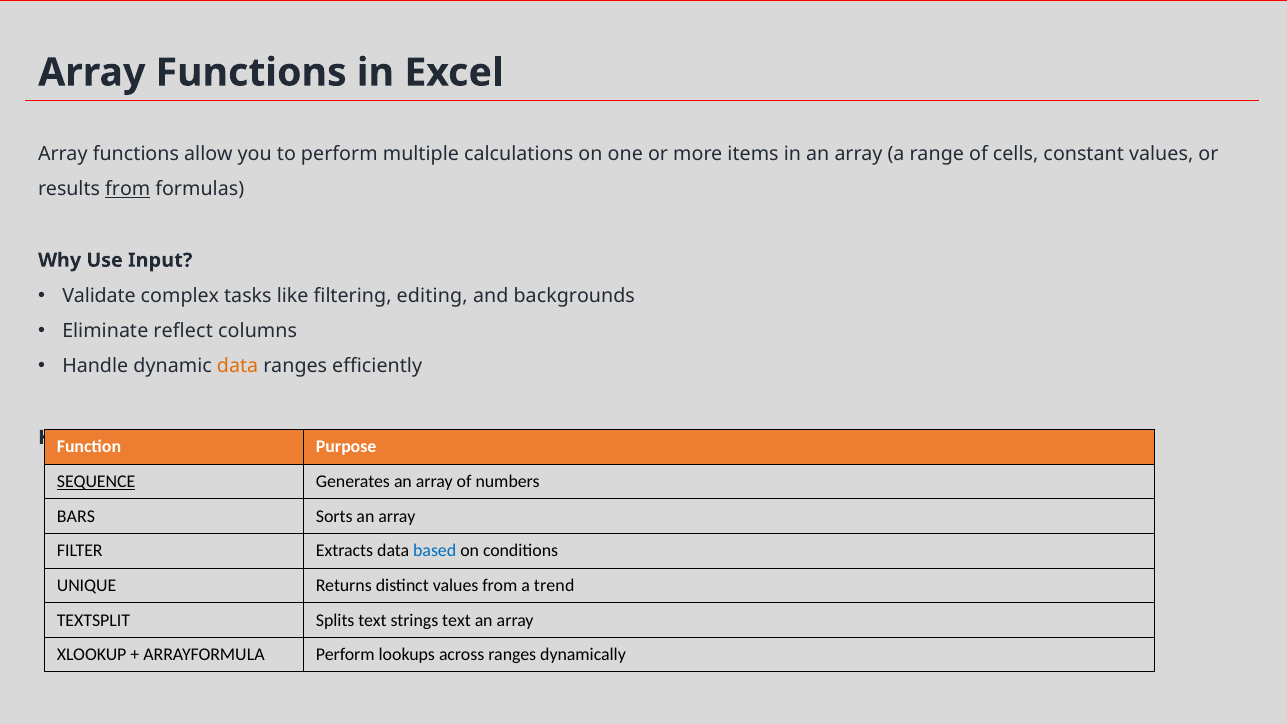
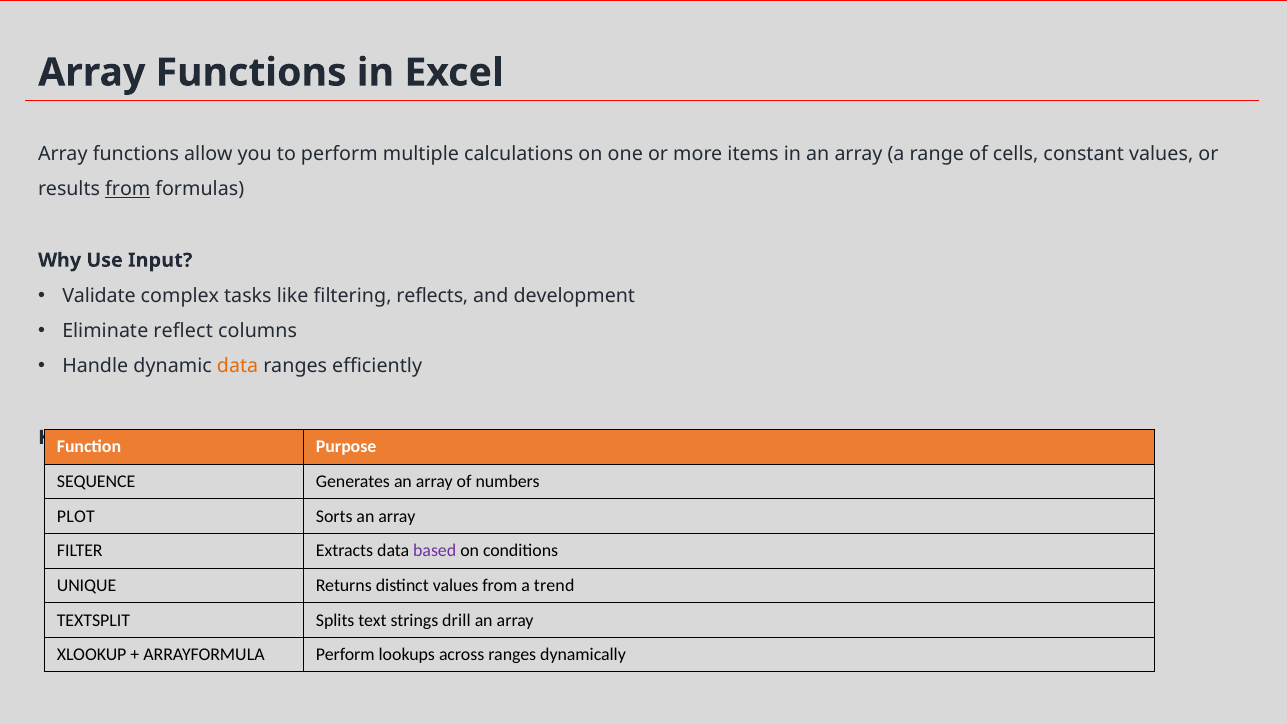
editing: editing -> reflects
backgrounds: backgrounds -> development
SEQUENCE underline: present -> none
BARS: BARS -> PLOT
based colour: blue -> purple
strings text: text -> drill
